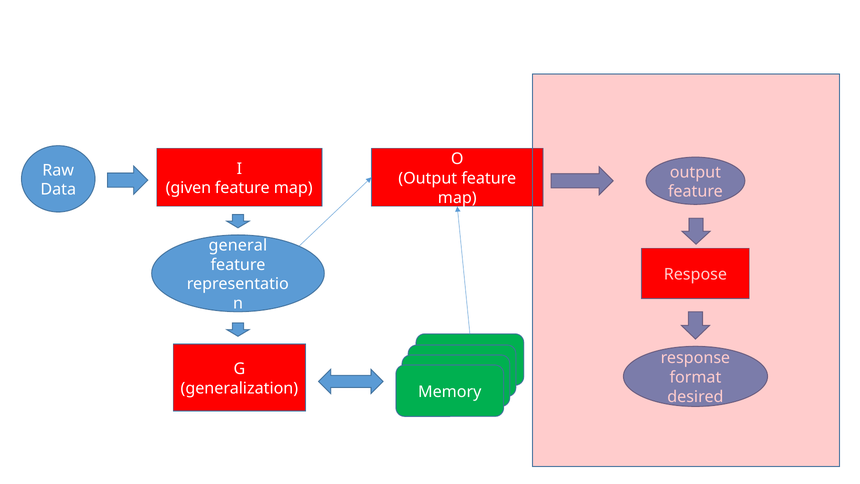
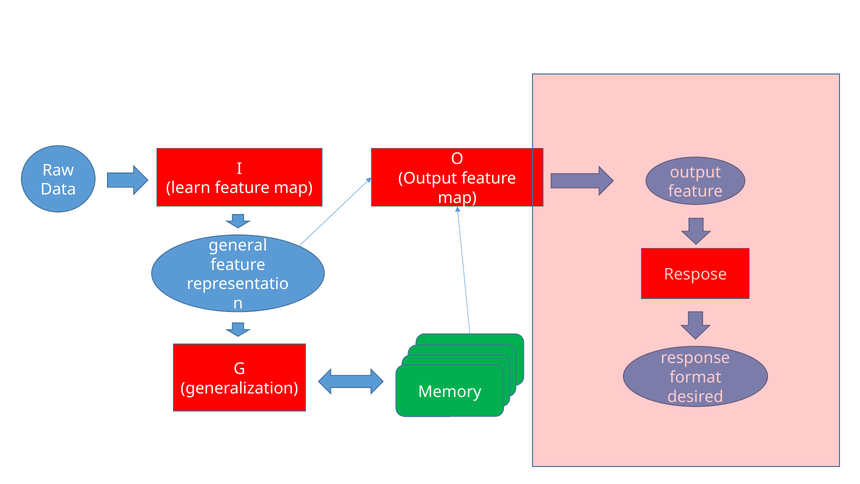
given: given -> learn
